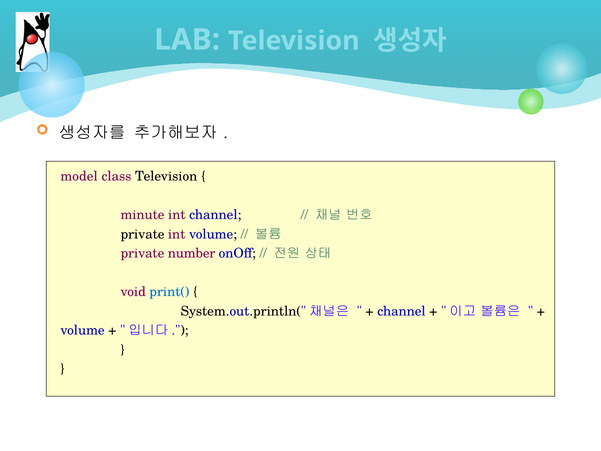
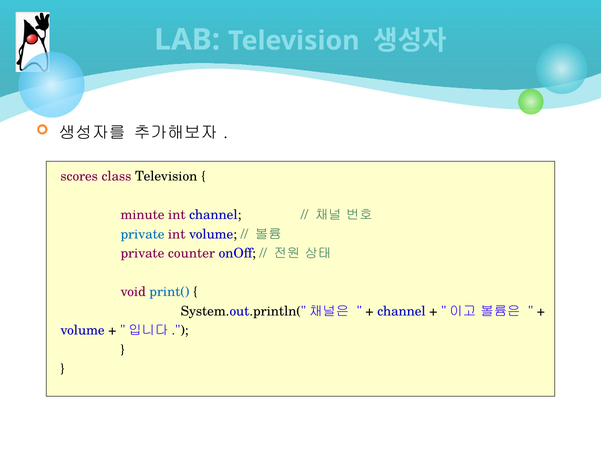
model: model -> scores
private at (143, 234) colour: black -> blue
number: number -> counter
